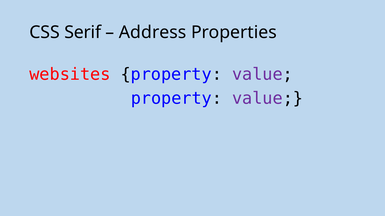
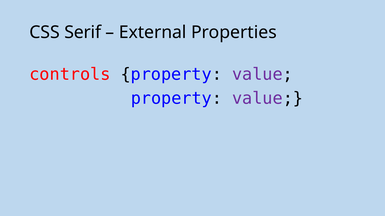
Address: Address -> External
websites: websites -> controls
